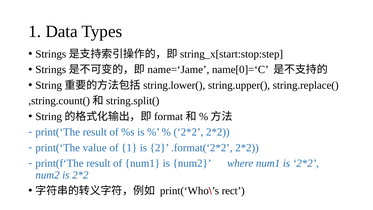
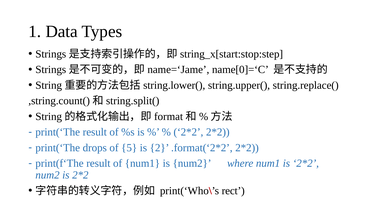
value: value -> drops
of 1: 1 -> 5
